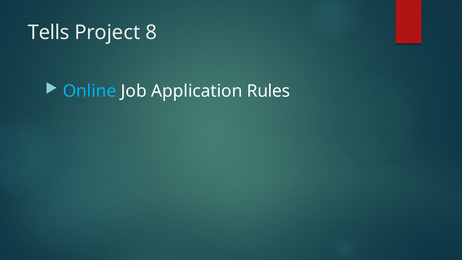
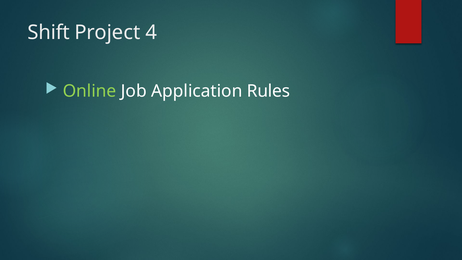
Tells: Tells -> Shift
8: 8 -> 4
Online colour: light blue -> light green
